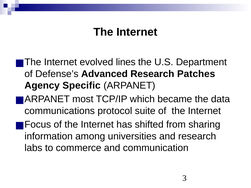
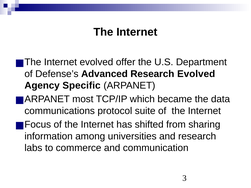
lines: lines -> offer
Research Patches: Patches -> Evolved
